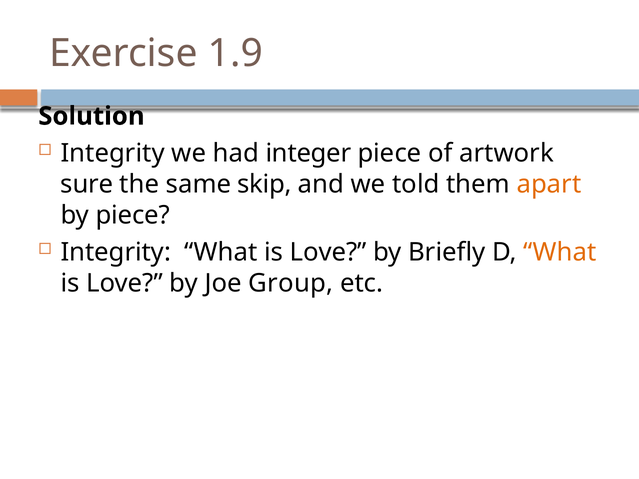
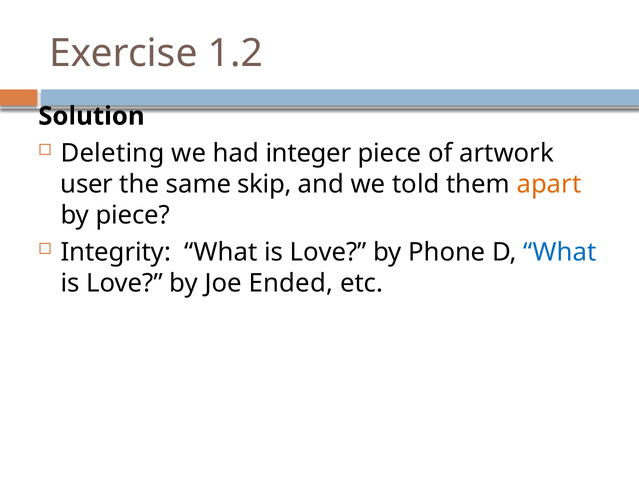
1.9: 1.9 -> 1.2
Integrity at (113, 153): Integrity -> Deleting
sure: sure -> user
Briefly: Briefly -> Phone
What at (560, 252) colour: orange -> blue
Group: Group -> Ended
